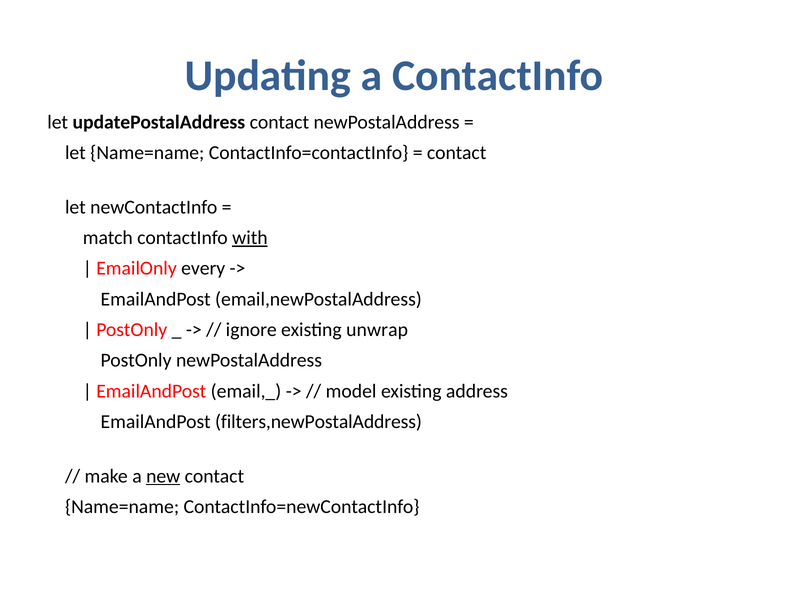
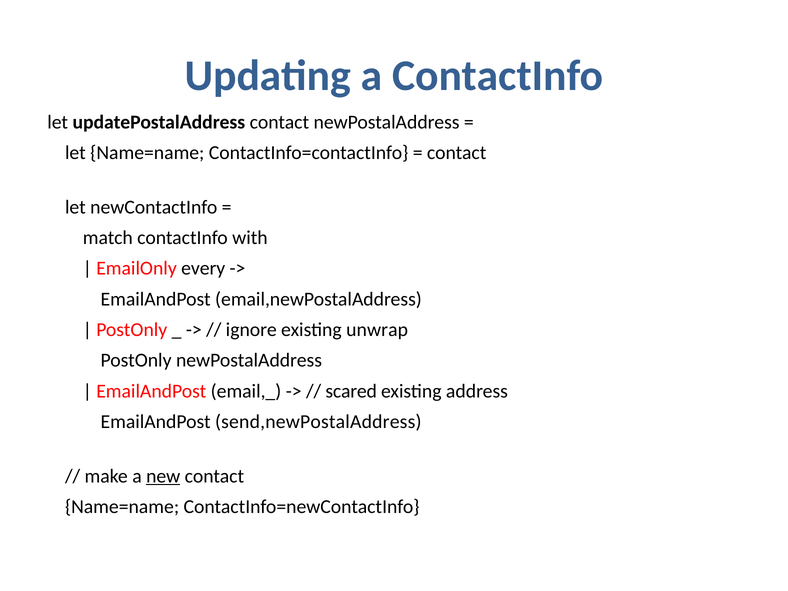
with underline: present -> none
model: model -> scared
filters,newPostalAddress: filters,newPostalAddress -> send,newPostalAddress
